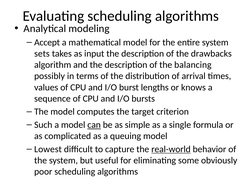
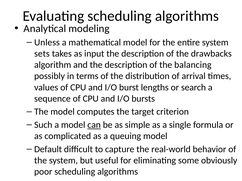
Accept: Accept -> Unless
knows: knows -> search
Lowest: Lowest -> Default
real-world underline: present -> none
